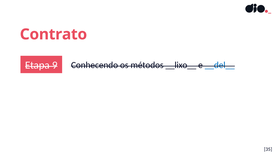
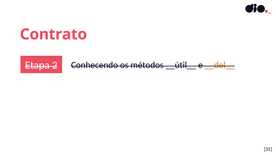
9: 9 -> 2
__lixo__: __lixo__ -> __útil__
__del__ colour: blue -> orange
